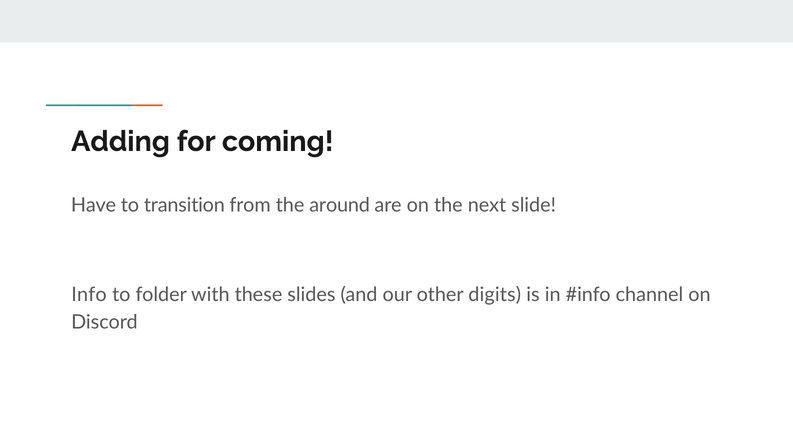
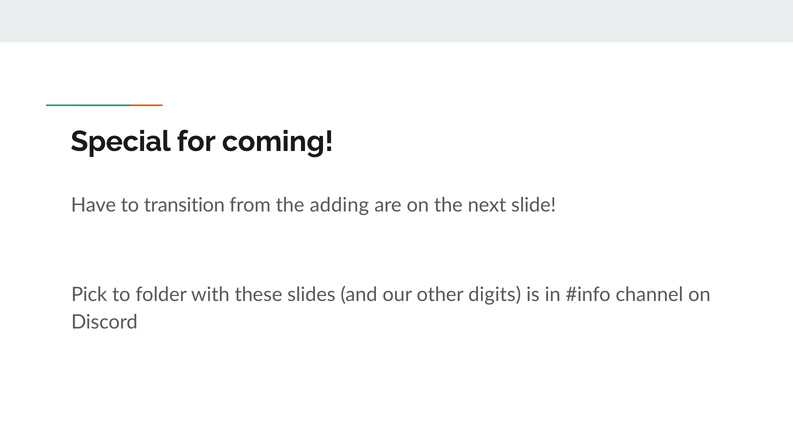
Adding: Adding -> Special
around: around -> adding
Info: Info -> Pick
